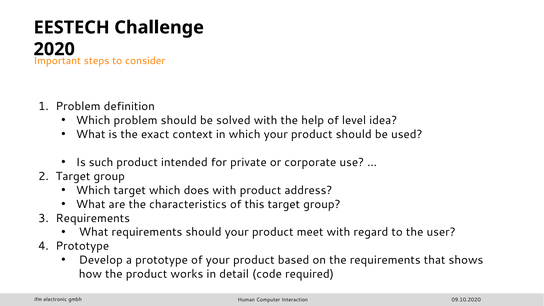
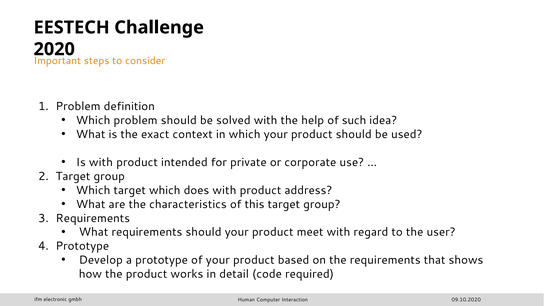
level: level -> such
Is such: such -> with
